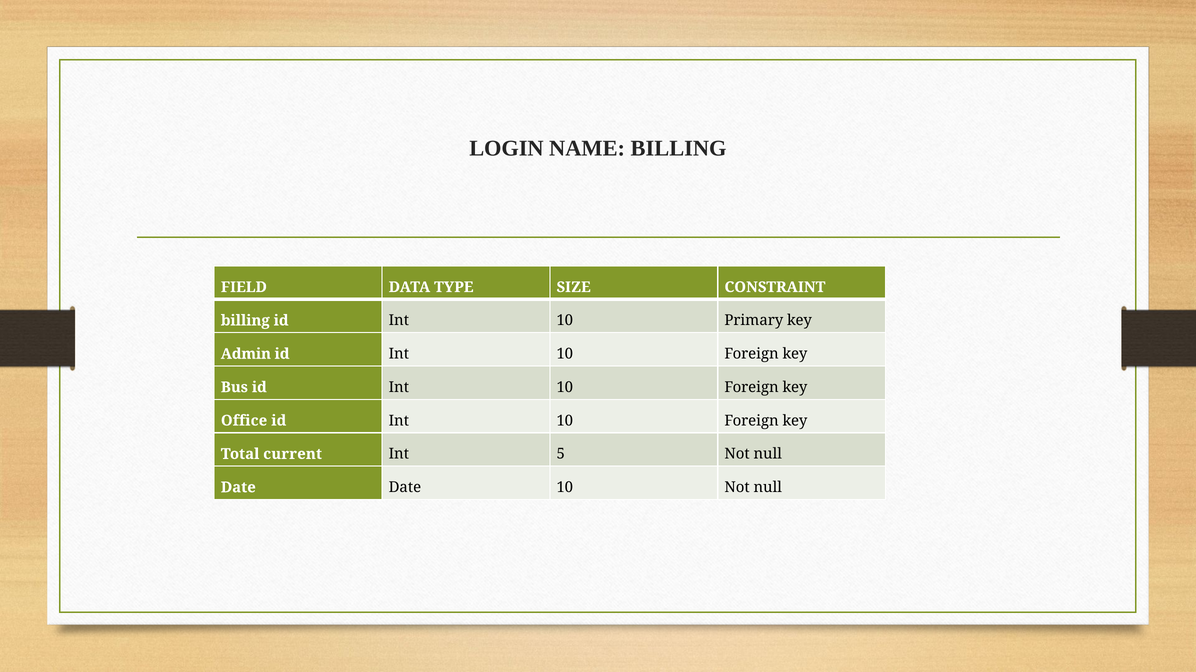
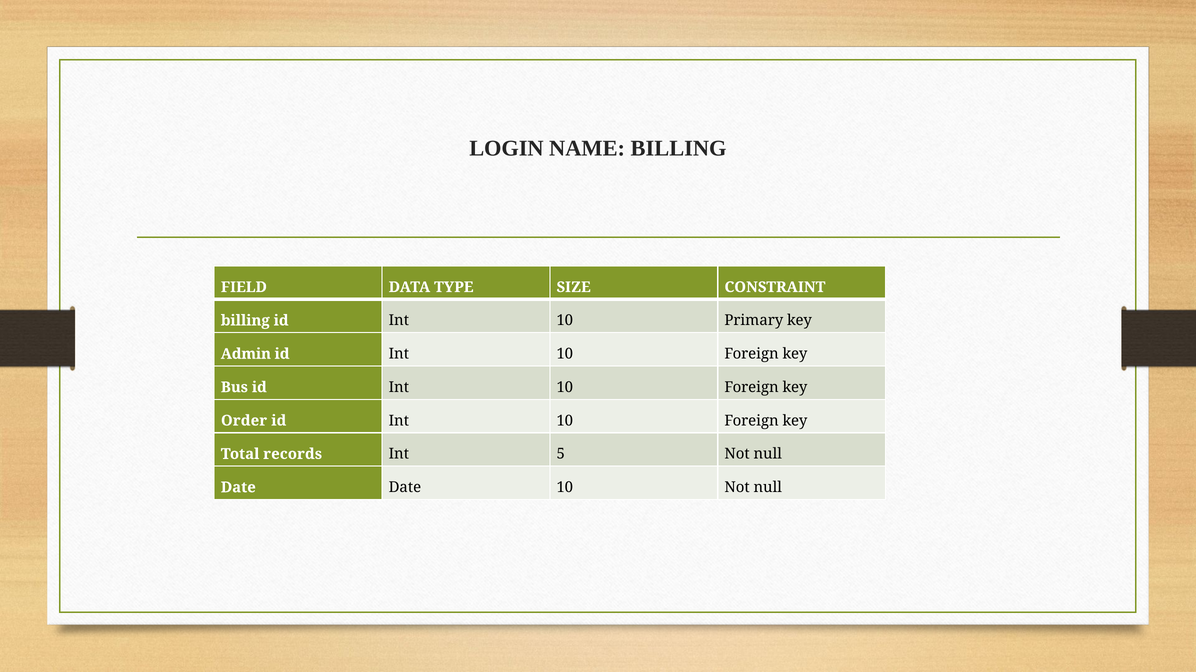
Office: Office -> Order
current: current -> records
